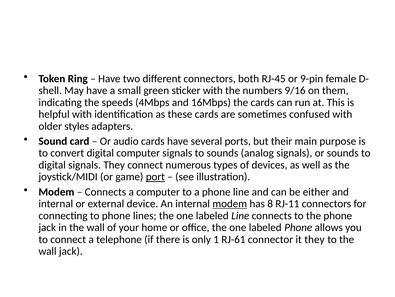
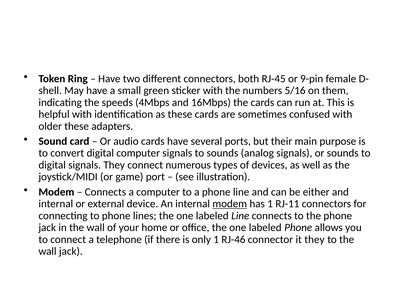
9/16: 9/16 -> 5/16
older styles: styles -> these
port underline: present -> none
has 8: 8 -> 1
RJ-61: RJ-61 -> RJ-46
